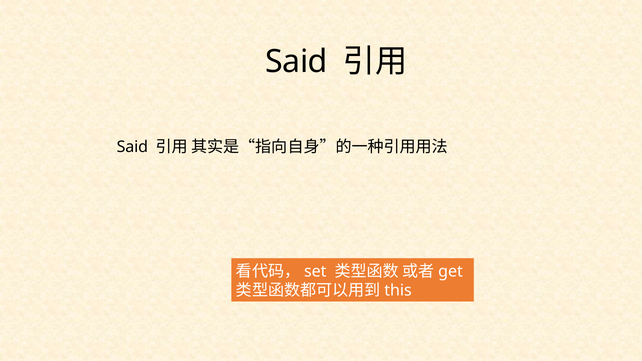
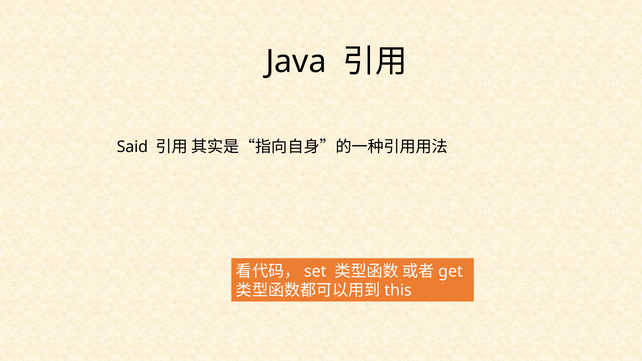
Said at (296, 62): Said -> Java
